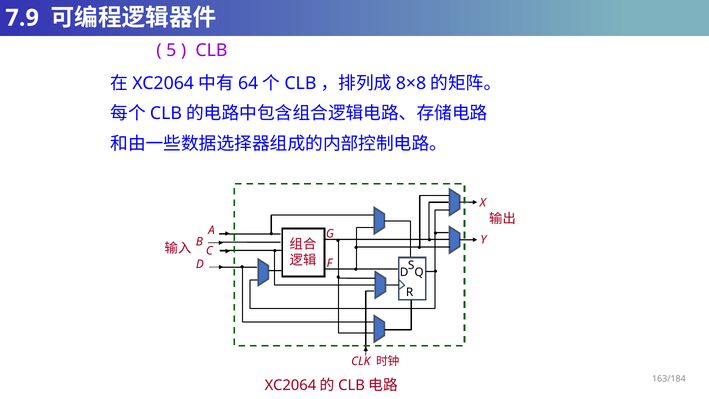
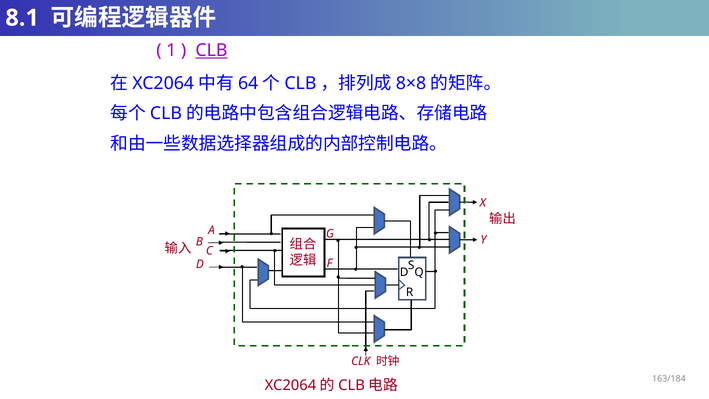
7.9: 7.9 -> 8.1
5: 5 -> 1
CLB at (211, 51) underline: none -> present
